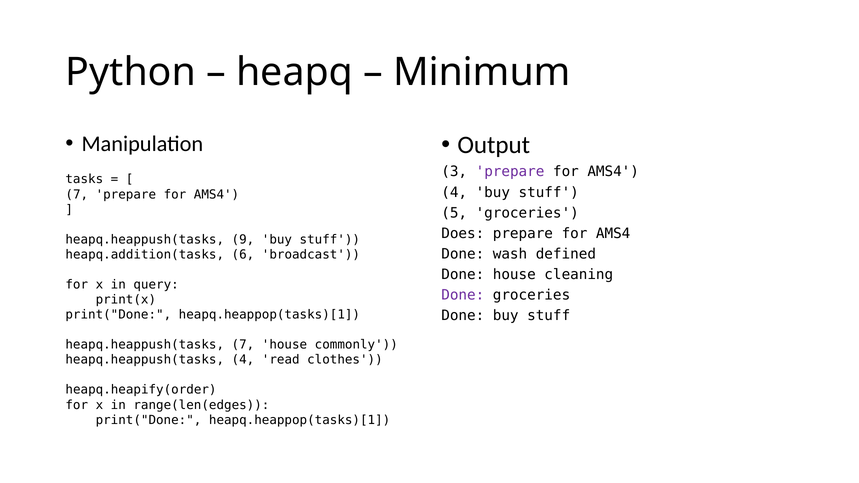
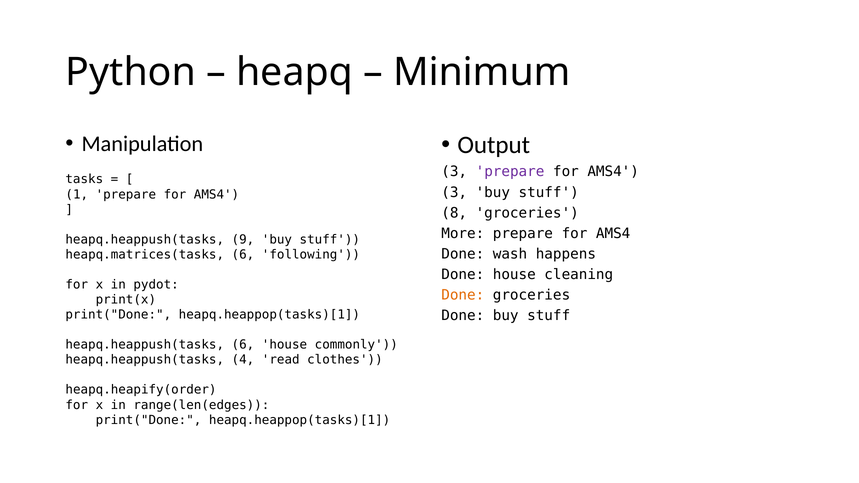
4 at (454, 192): 4 -> 3
7 at (77, 194): 7 -> 1
5: 5 -> 8
Does: Does -> More
defined: defined -> happens
heapq.addition(tasks: heapq.addition(tasks -> heapq.matrices(tasks
broadcast: broadcast -> following
query: query -> pydot
Done at (463, 295) colour: purple -> orange
heapq.heappush(tasks 7: 7 -> 6
